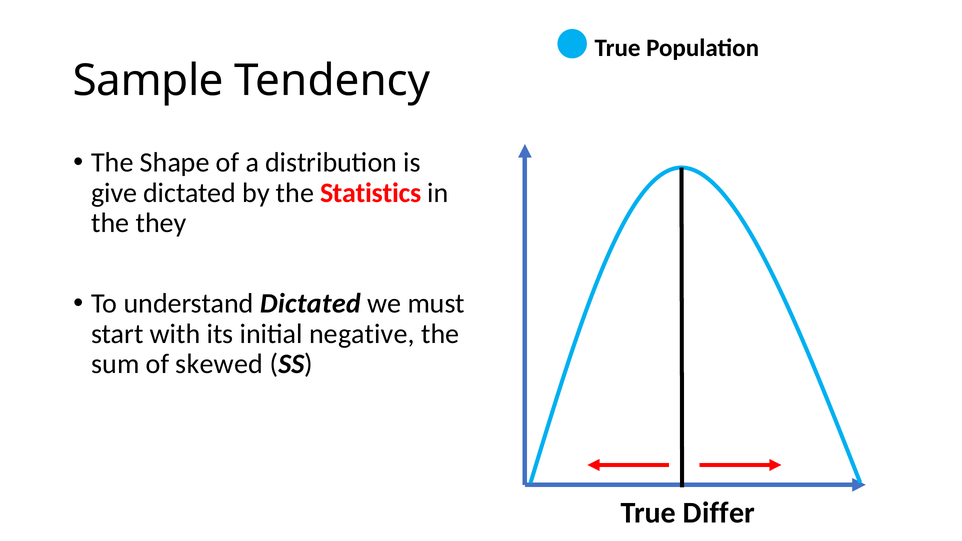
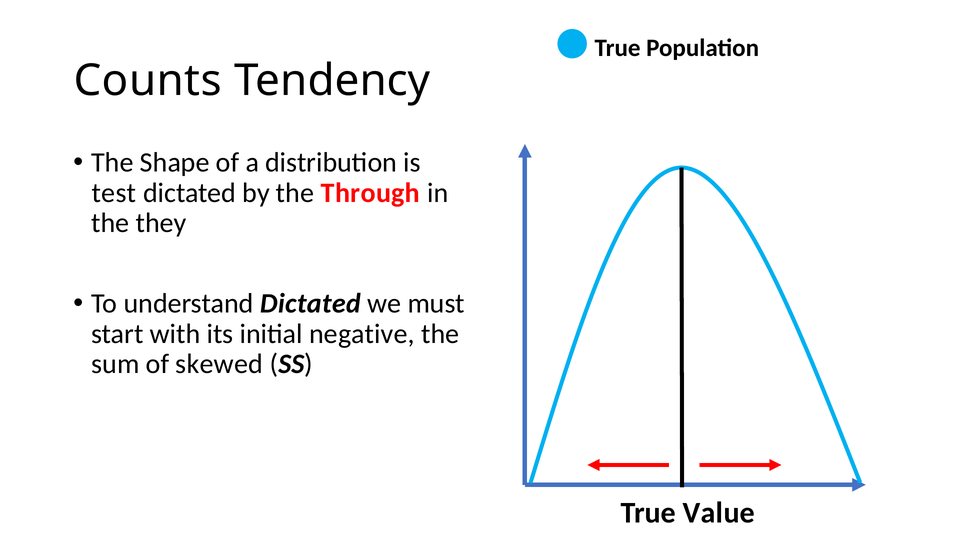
Sample: Sample -> Counts
give: give -> test
Statistics: Statistics -> Through
Differ: Differ -> Value
